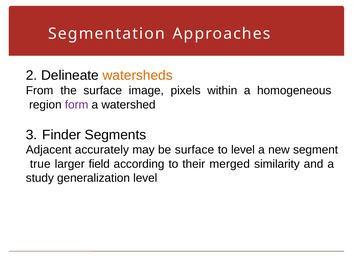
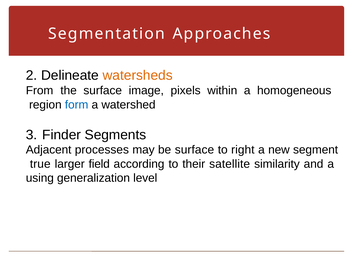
form colour: purple -> blue
accurately: accurately -> processes
to level: level -> right
merged: merged -> satellite
study: study -> using
